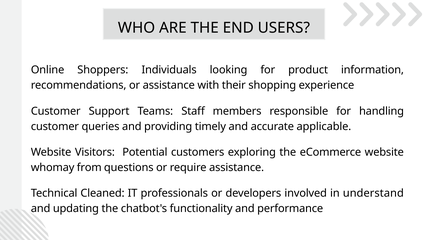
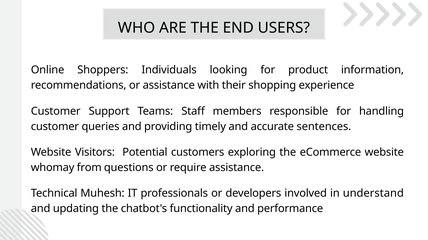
applicable: applicable -> sentences
Cleaned: Cleaned -> Muhesh
